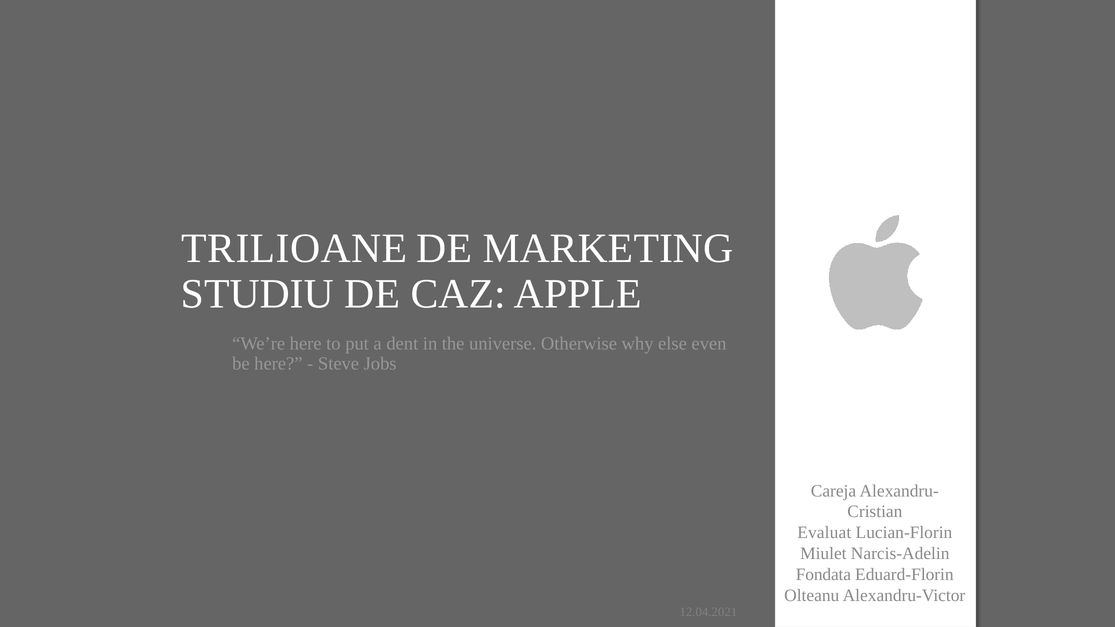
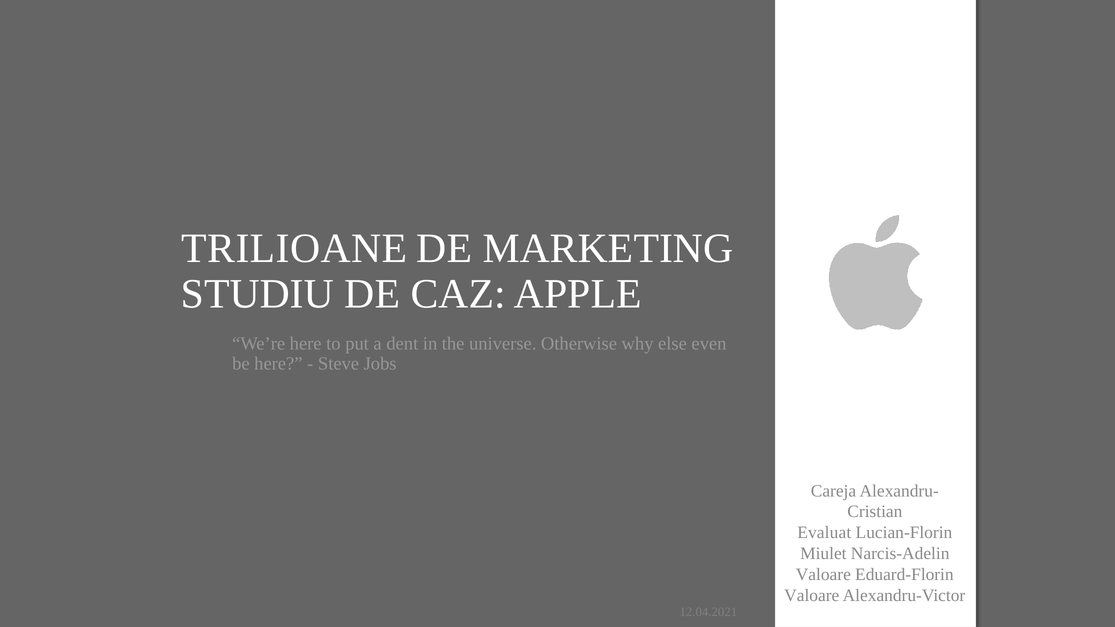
Fondata at (823, 575): Fondata -> Valoare
Olteanu at (812, 595): Olteanu -> Valoare
